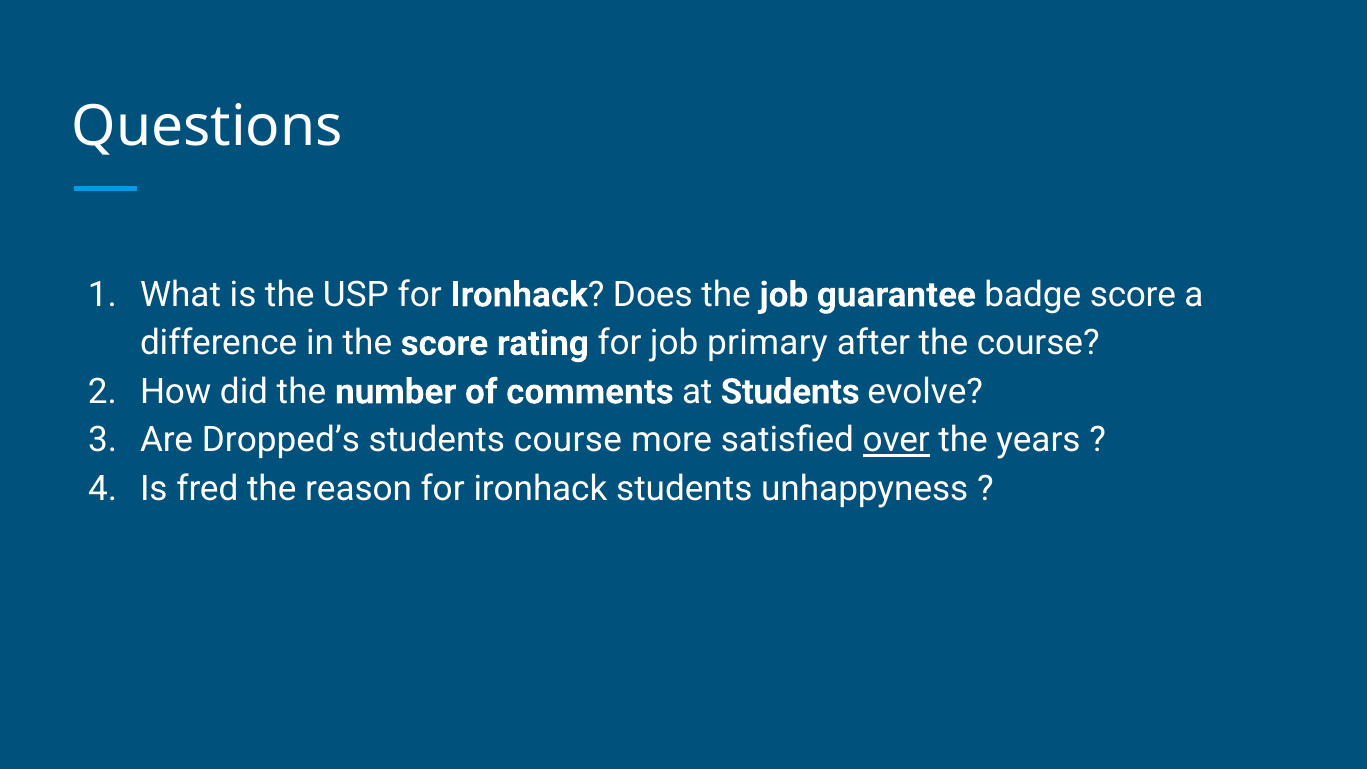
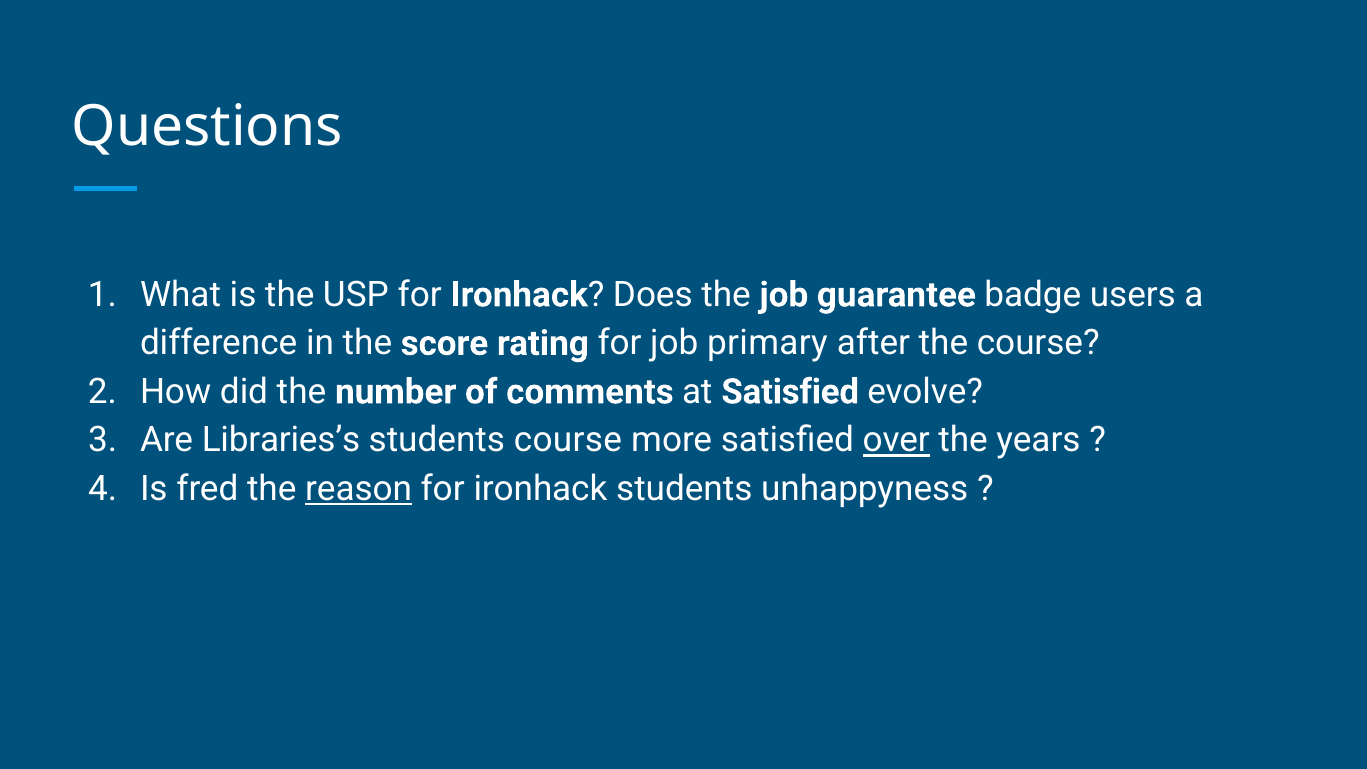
badge score: score -> users
at Students: Students -> Satisfied
Dropped’s: Dropped’s -> Libraries’s
reason underline: none -> present
